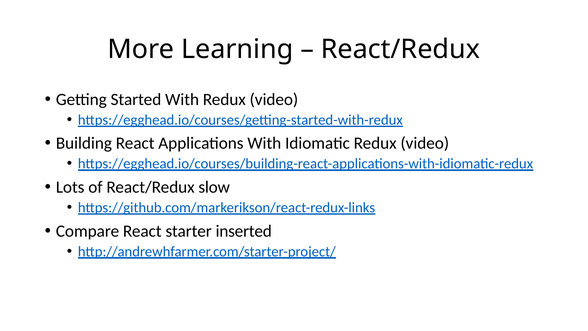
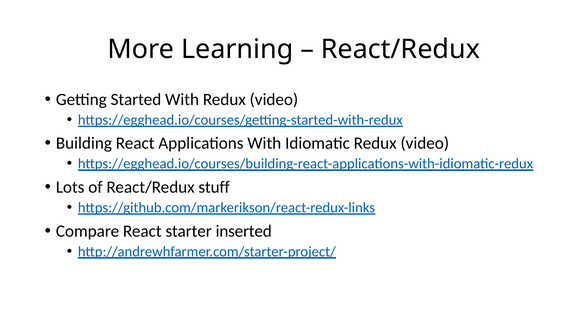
slow: slow -> stuff
